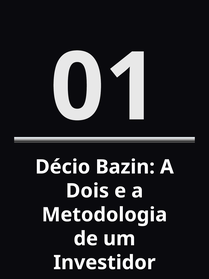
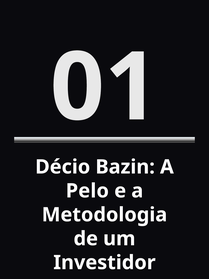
Dois: Dois -> Pelo
